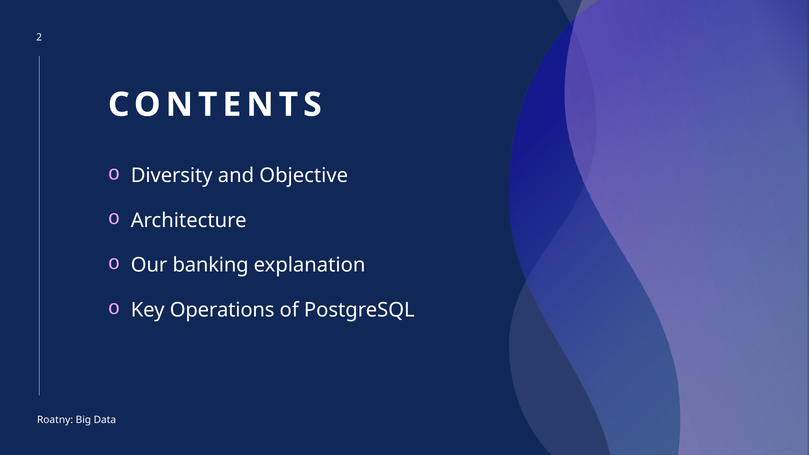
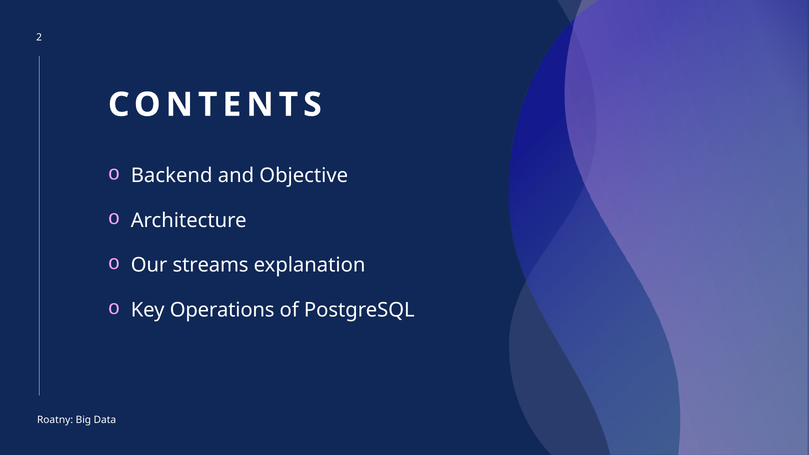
Diversity: Diversity -> Backend
banking: banking -> streams
